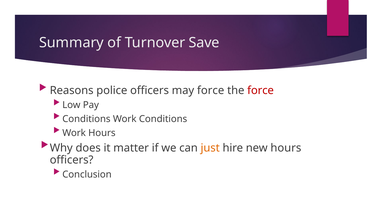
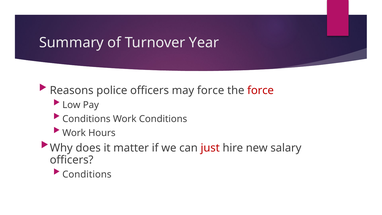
Save: Save -> Year
just colour: orange -> red
new hours: hours -> salary
Conclusion at (87, 174): Conclusion -> Conditions
